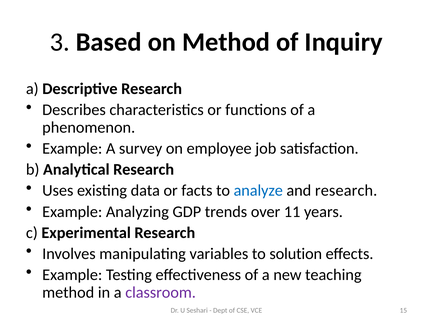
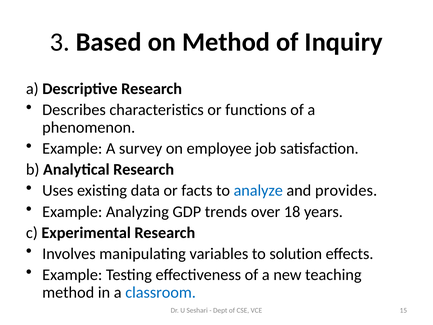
and research: research -> provides
11: 11 -> 18
classroom colour: purple -> blue
